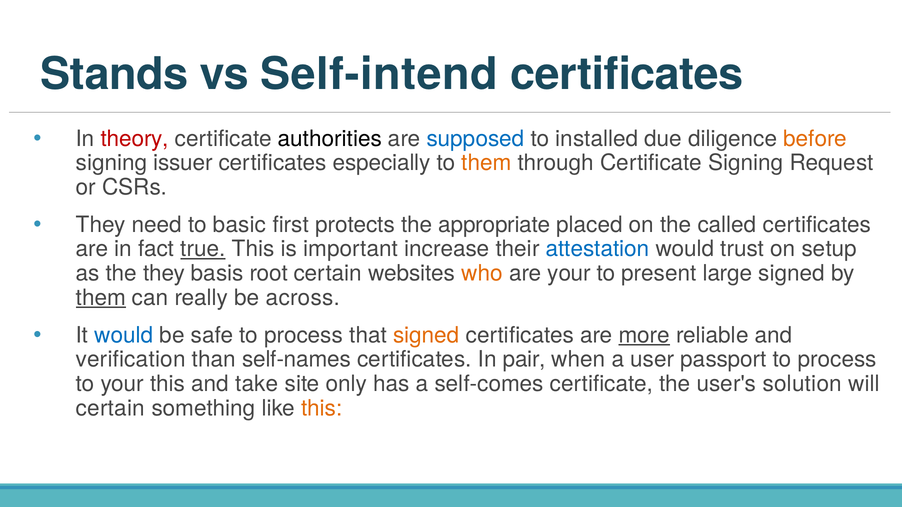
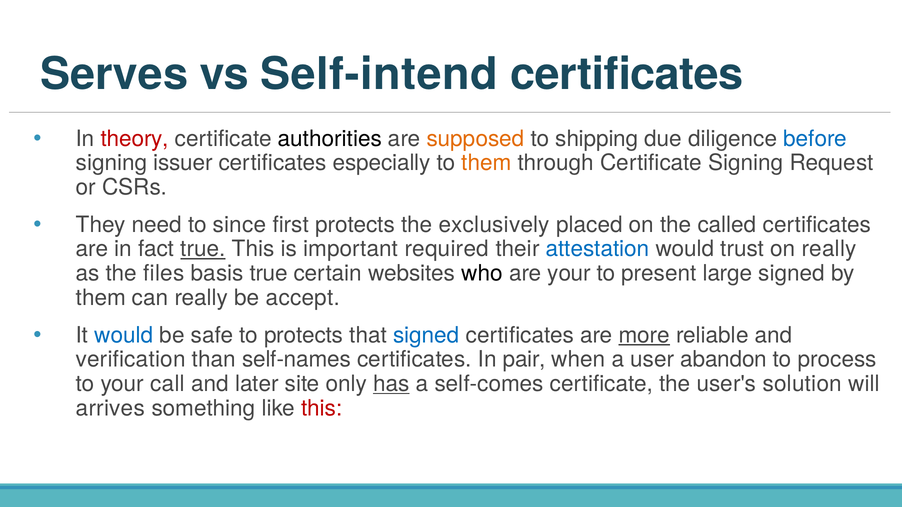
Stands: Stands -> Serves
supposed colour: blue -> orange
installed: installed -> shipping
before colour: orange -> blue
basic: basic -> since
appropriate: appropriate -> exclusively
increase: increase -> required
on setup: setup -> really
the they: they -> files
basis root: root -> true
who colour: orange -> black
them at (101, 298) underline: present -> none
across: across -> accept
safe to process: process -> protects
signed at (426, 335) colour: orange -> blue
passport: passport -> abandon
your this: this -> call
take: take -> later
has underline: none -> present
certain at (110, 408): certain -> arrives
this at (322, 408) colour: orange -> red
